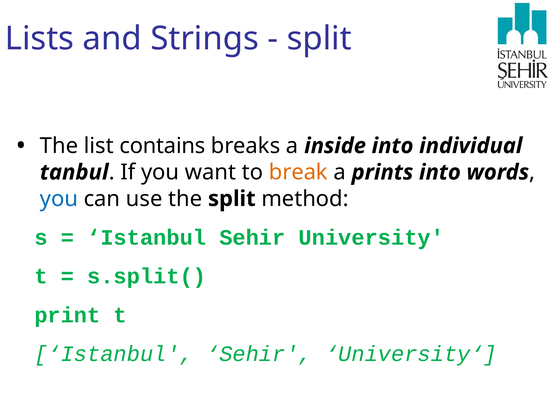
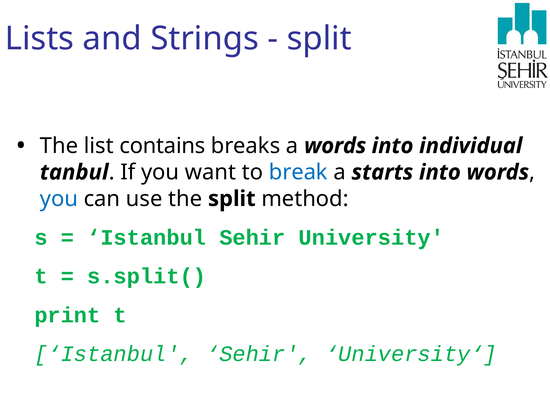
a inside: inside -> words
break colour: orange -> blue
prints: prints -> starts
